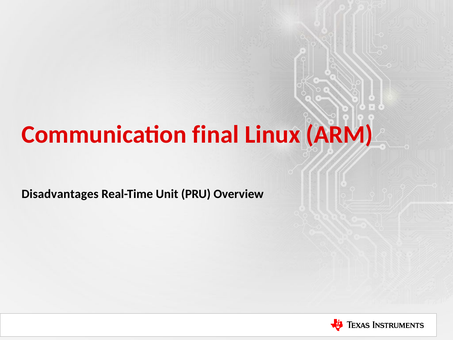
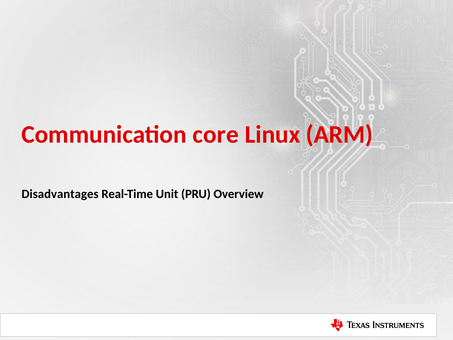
final: final -> core
